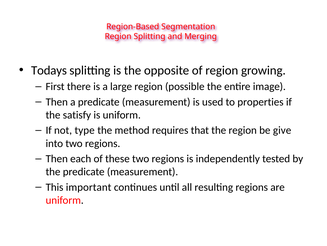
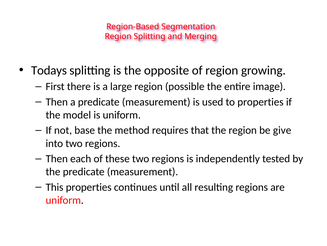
satisfy: satisfy -> model
type: type -> base
This important: important -> properties
